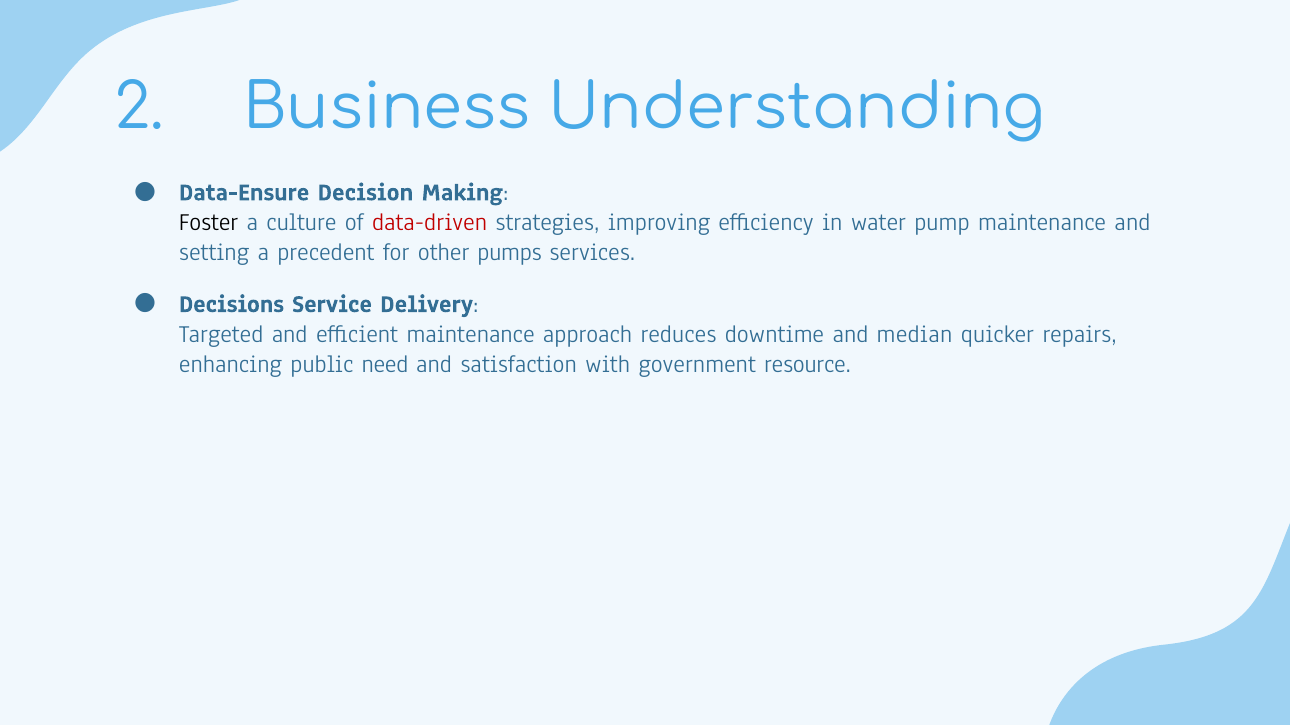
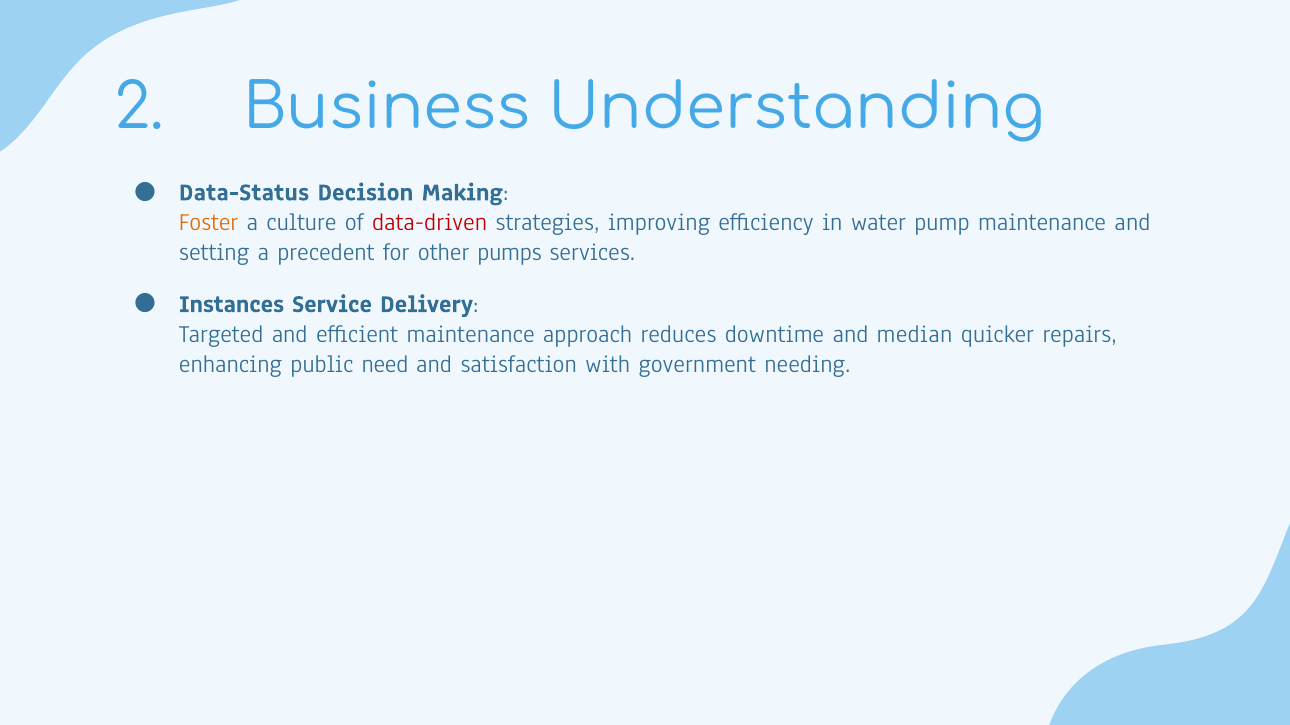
Data-Ensure: Data-Ensure -> Data-Status
Foster colour: black -> orange
Decisions: Decisions -> Instances
resource: resource -> needing
